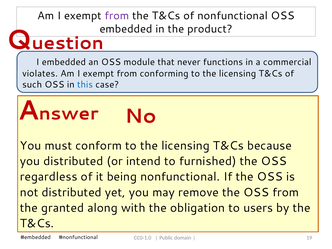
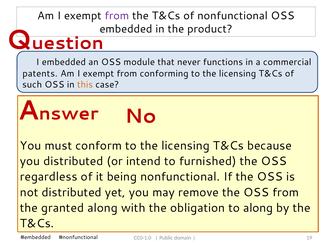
violates: violates -> patents
this colour: blue -> orange
to users: users -> along
